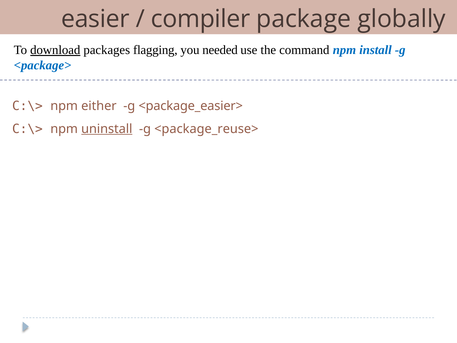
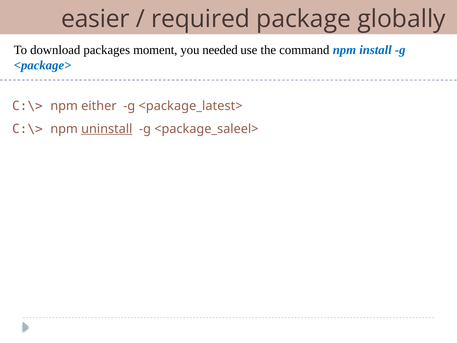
compiler: compiler -> required
download underline: present -> none
flagging: flagging -> moment
<package_easier>: <package_easier> -> <package_latest>
<package_reuse>: <package_reuse> -> <package_saleel>
